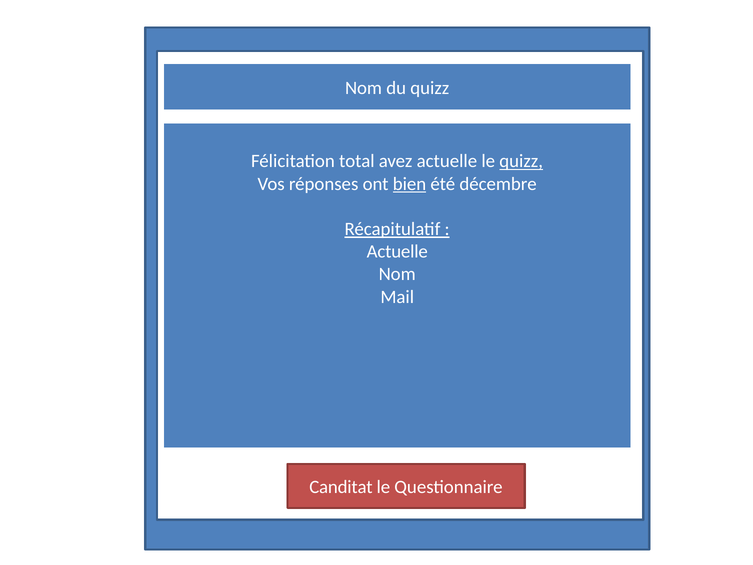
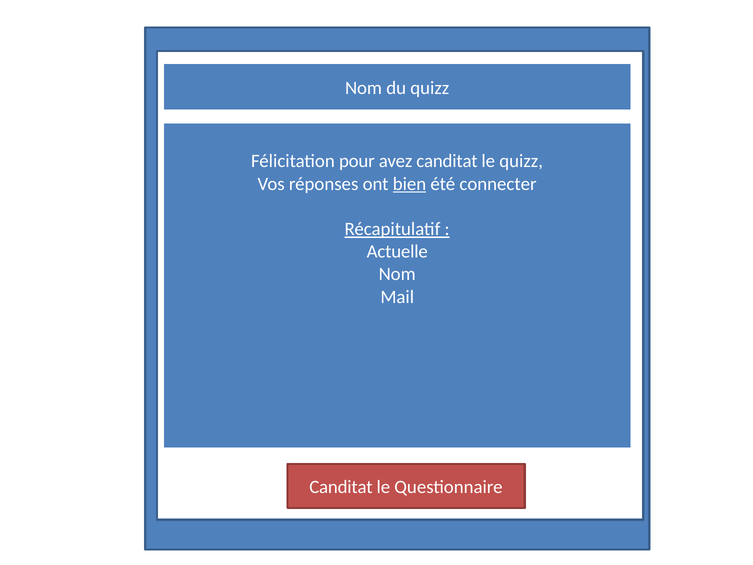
total: total -> pour
avez actuelle: actuelle -> canditat
quizz at (521, 161) underline: present -> none
décembre: décembre -> connecter
